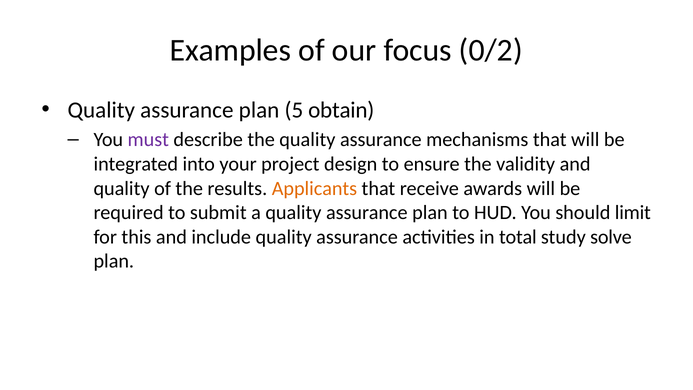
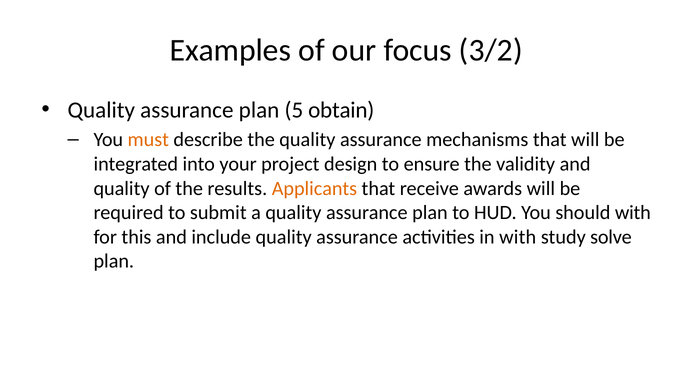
0/2: 0/2 -> 3/2
must colour: purple -> orange
should limit: limit -> with
in total: total -> with
